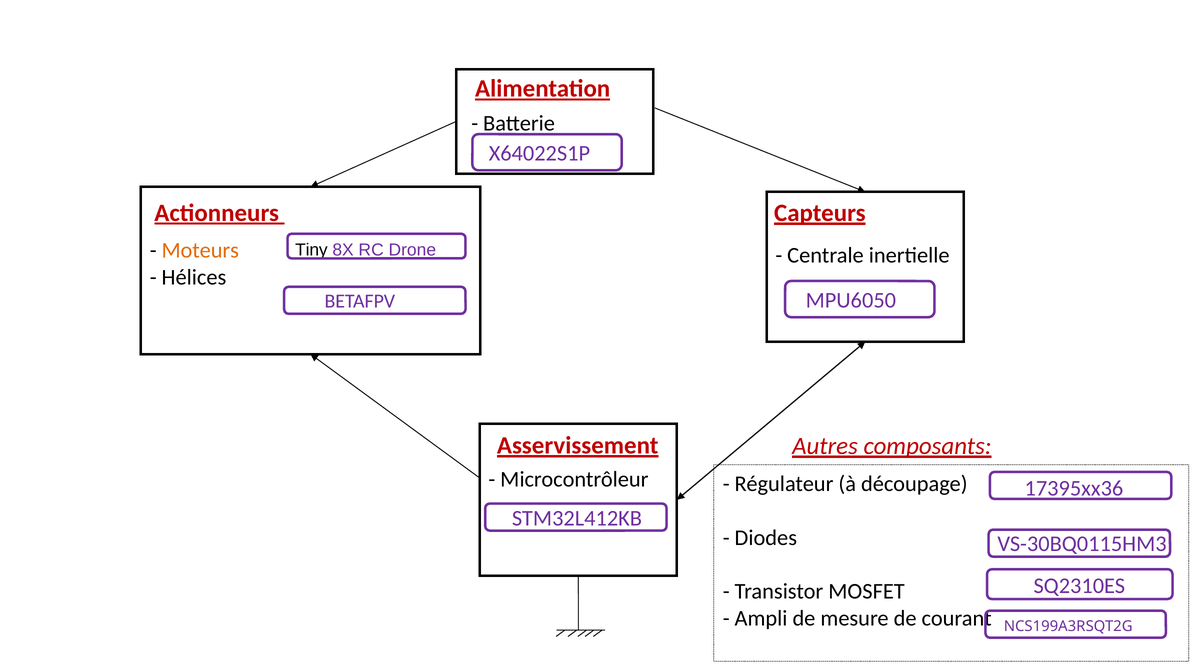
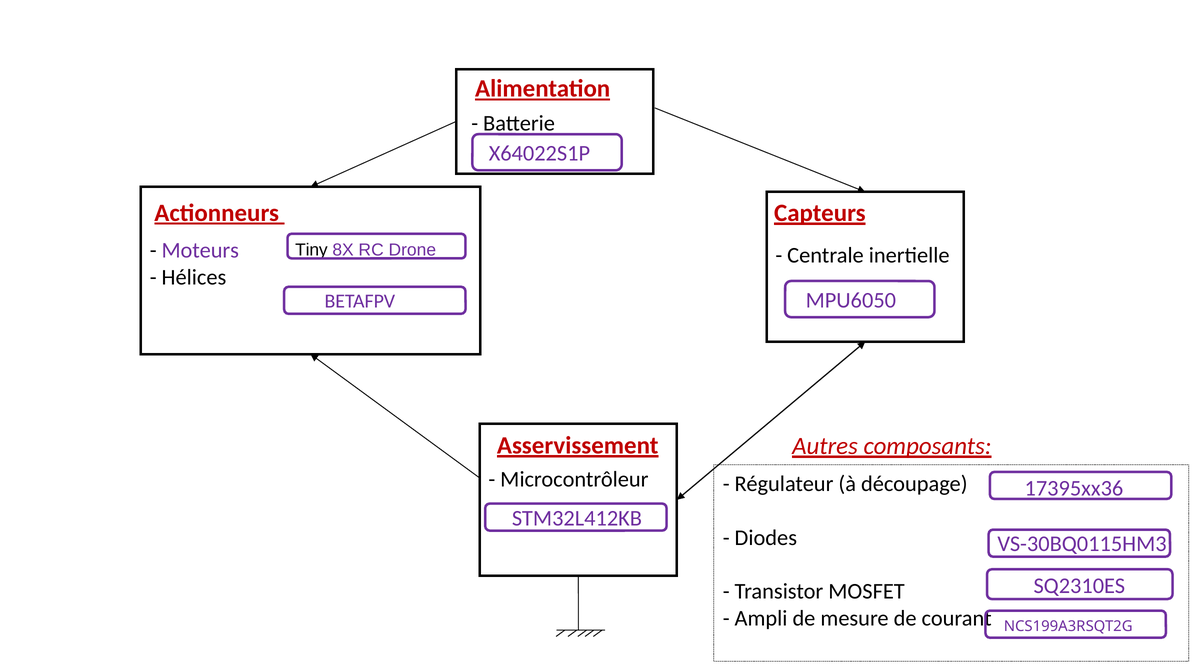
Moteurs colour: orange -> purple
